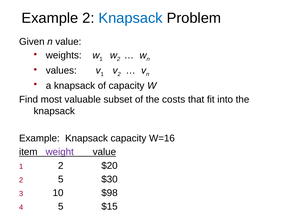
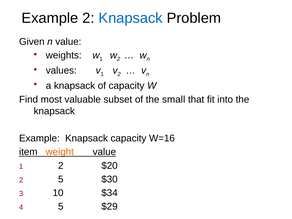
costs: costs -> small
weight colour: purple -> orange
$98: $98 -> $34
$15: $15 -> $29
